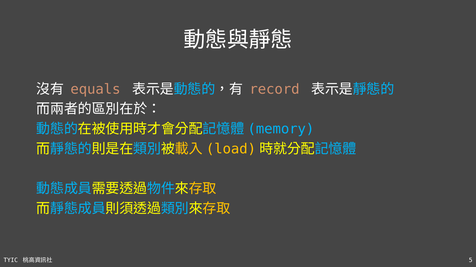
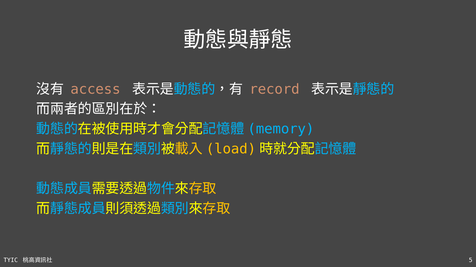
equals: equals -> access
